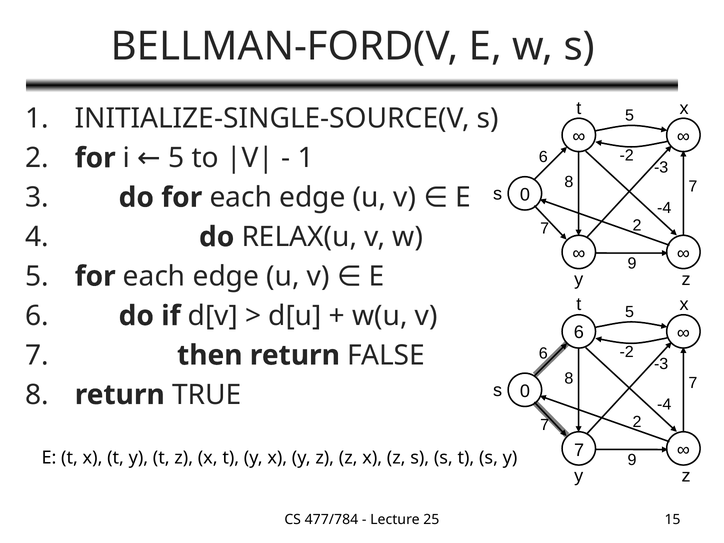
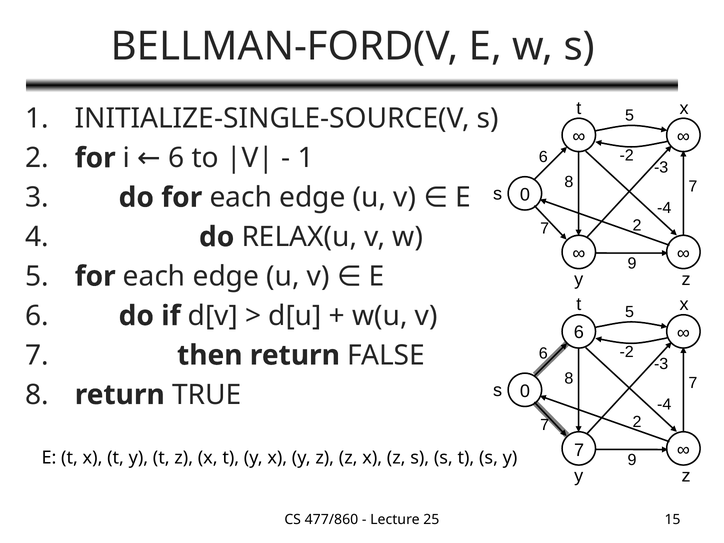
i 5: 5 -> 6
477/784: 477/784 -> 477/860
